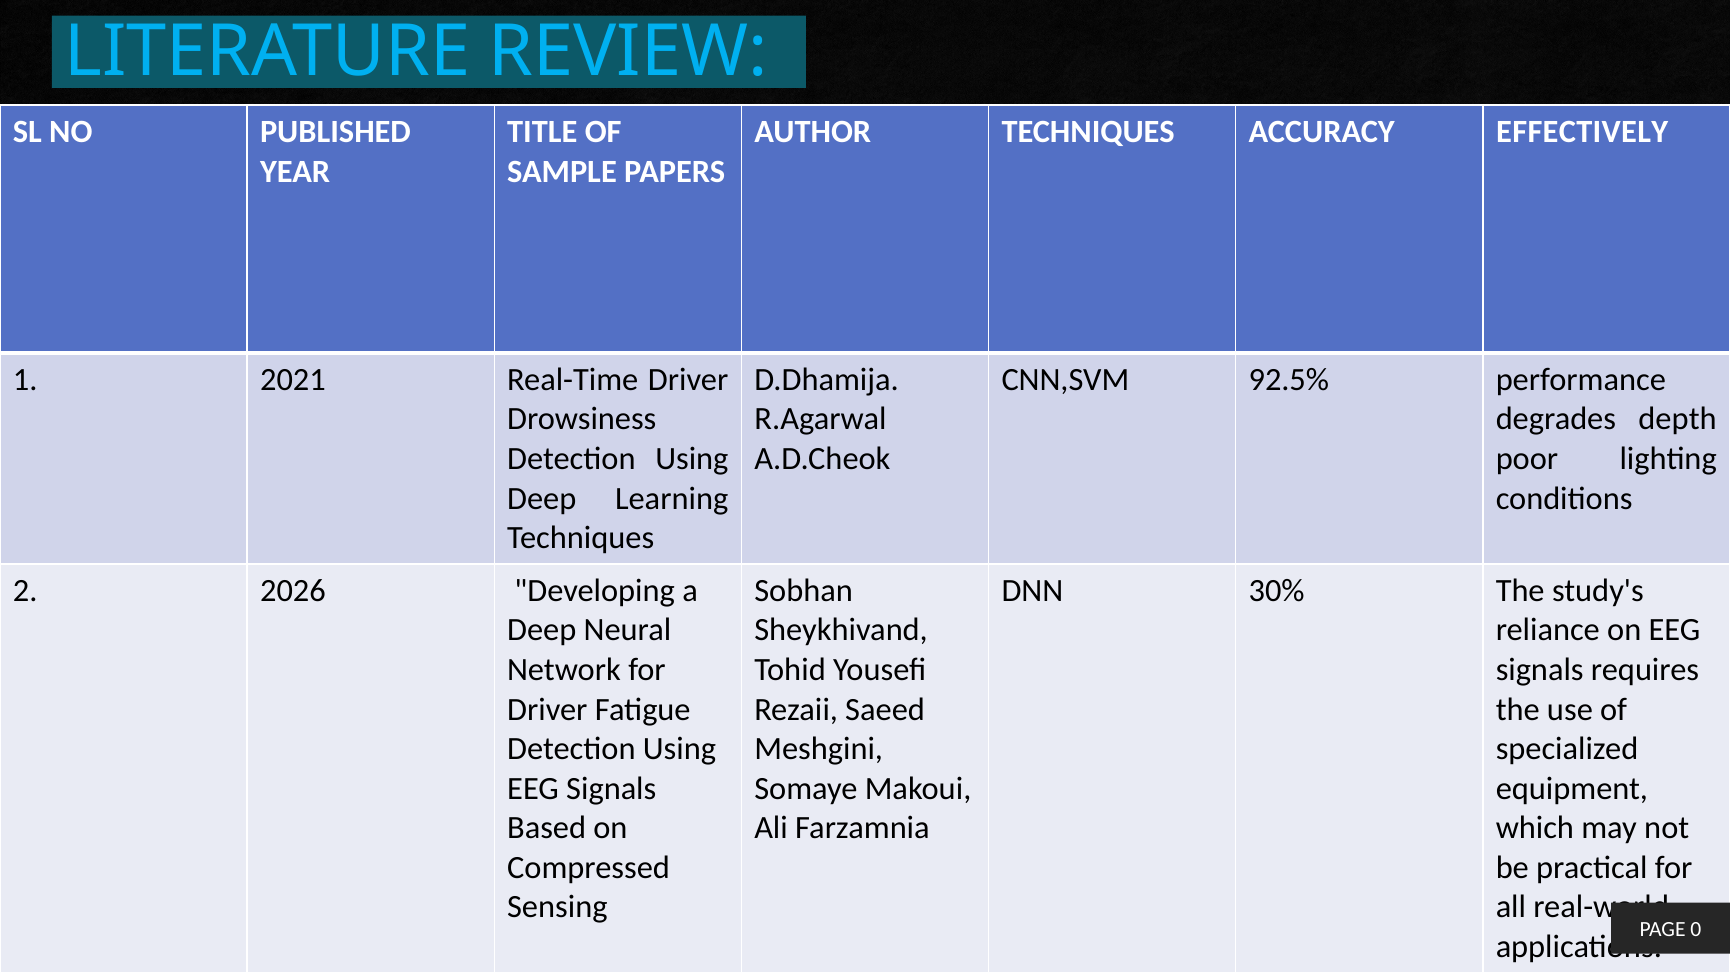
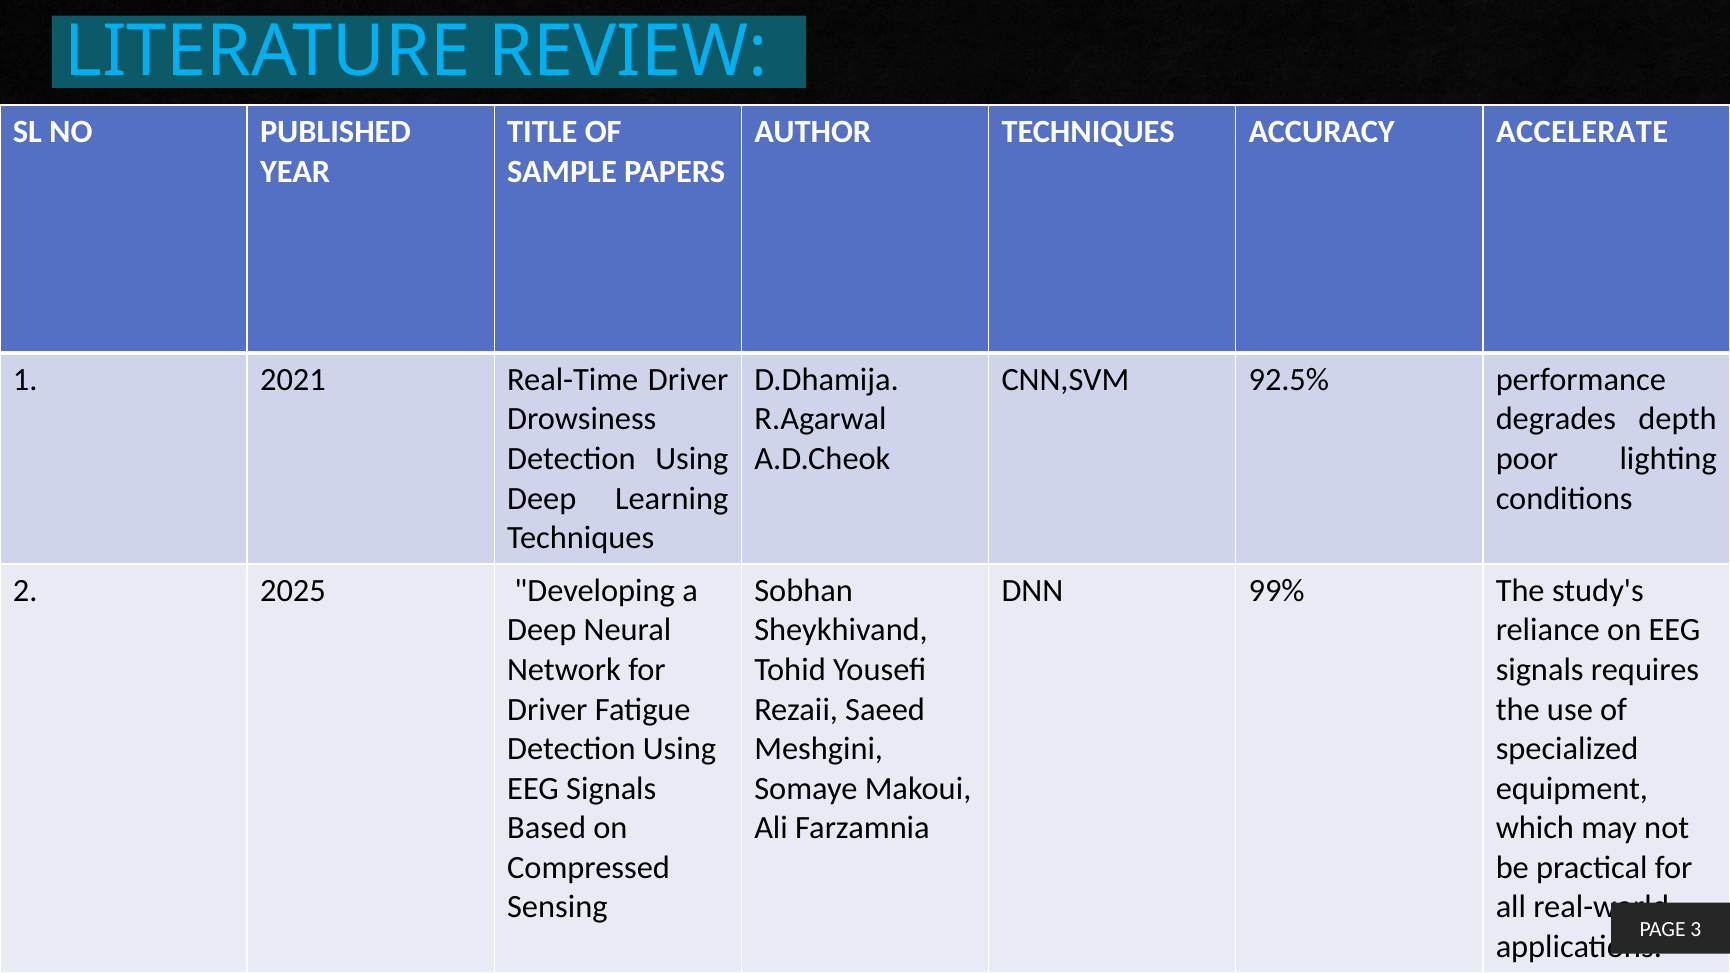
EFFECTIVELY: EFFECTIVELY -> ACCELERATE
2026: 2026 -> 2025
30%: 30% -> 99%
0: 0 -> 3
